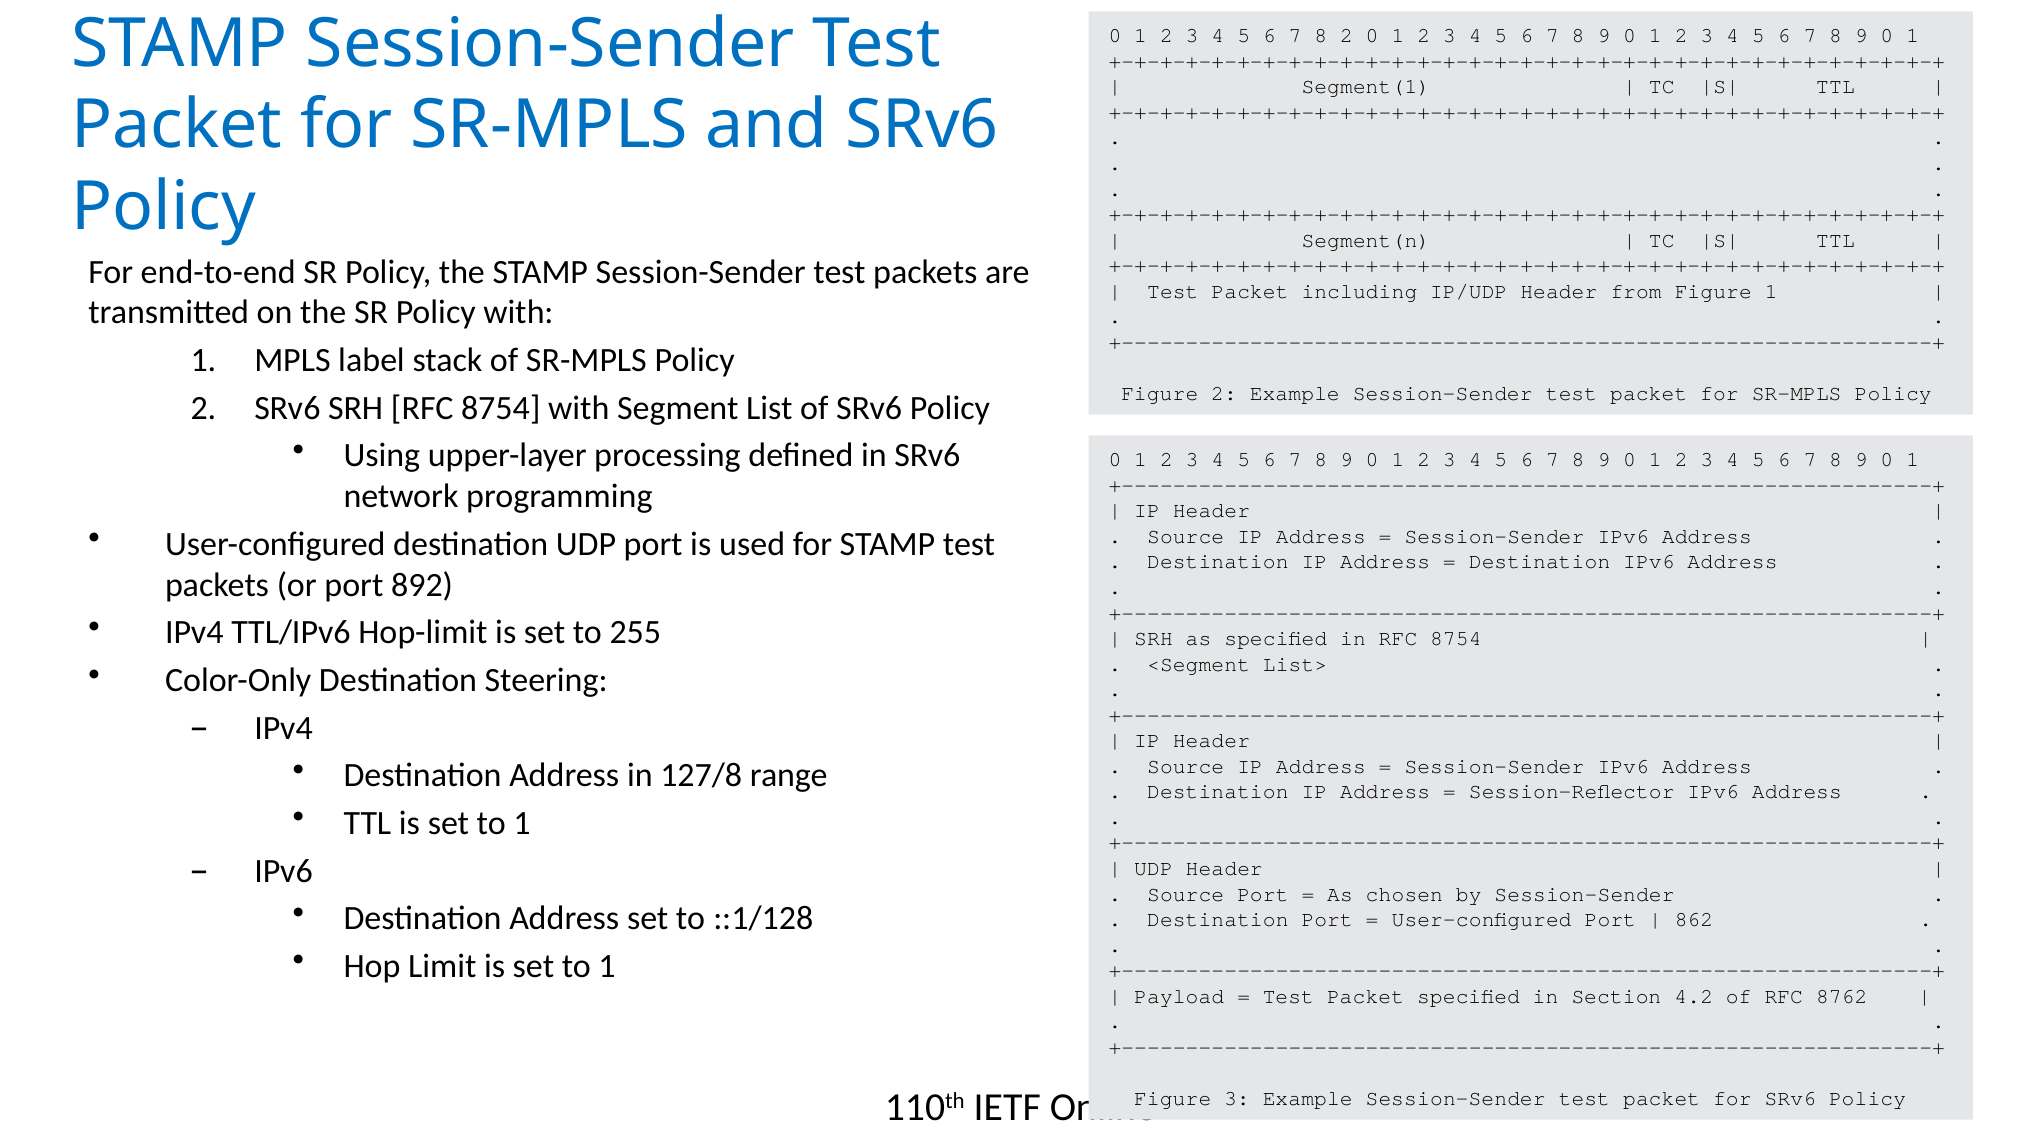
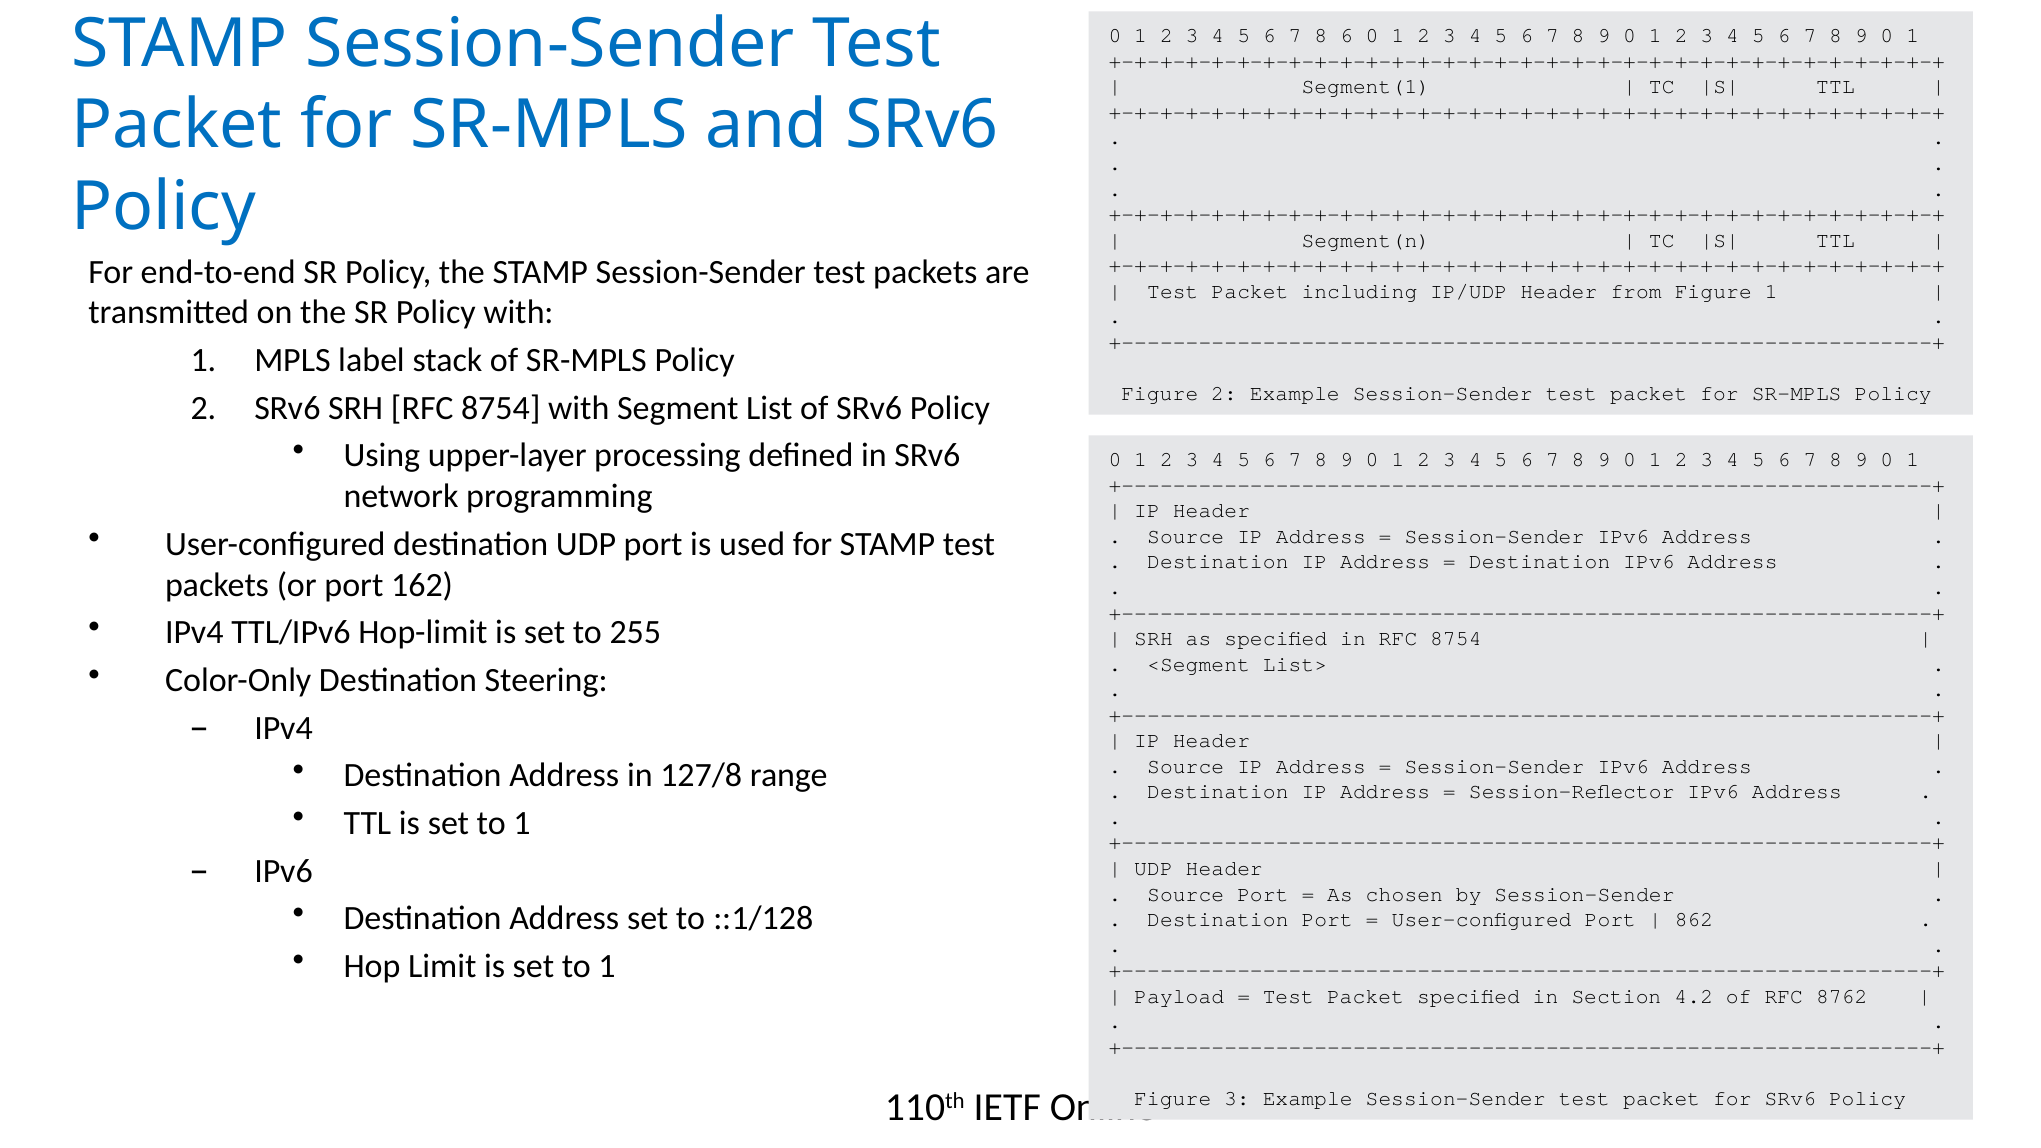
8 2: 2 -> 6
892: 892 -> 162
